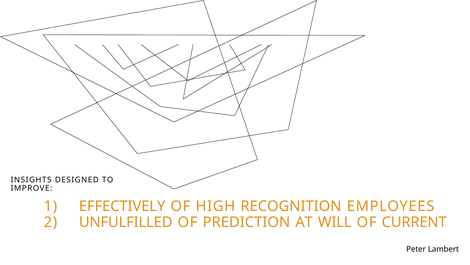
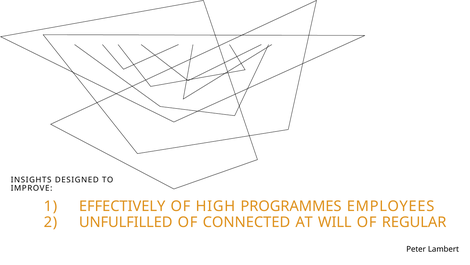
RECOGNITION: RECOGNITION -> PROGRAMMES
PREDICTION: PREDICTION -> CONNECTED
CURRENT: CURRENT -> REGULAR
